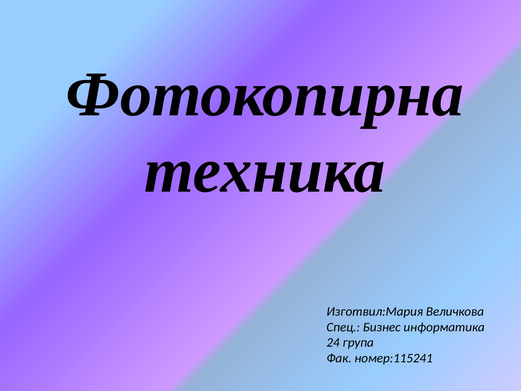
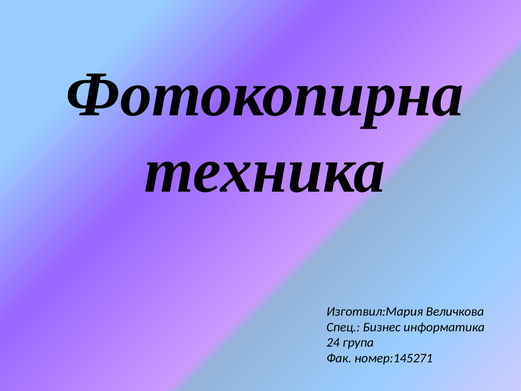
номер:115241: номер:115241 -> номер:145271
